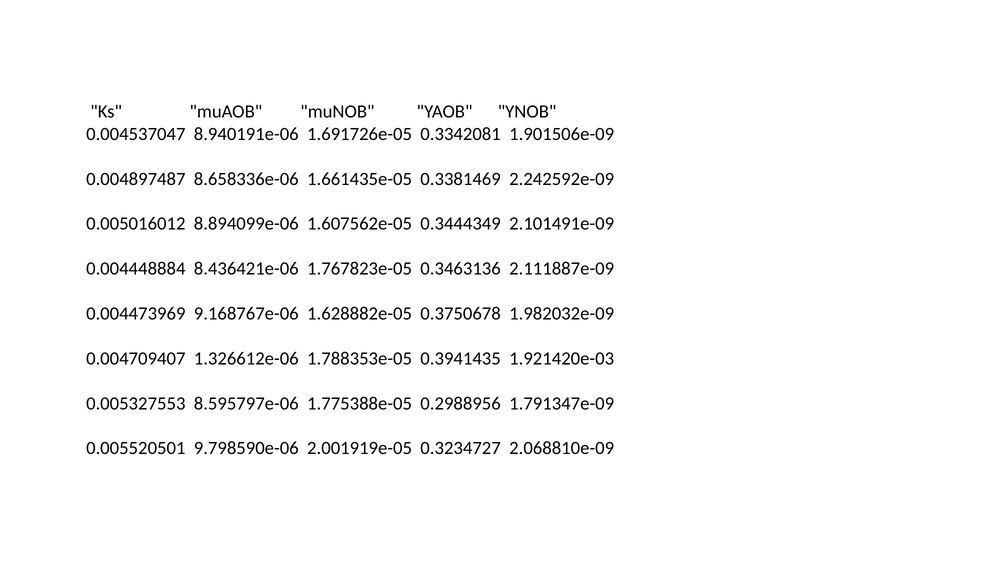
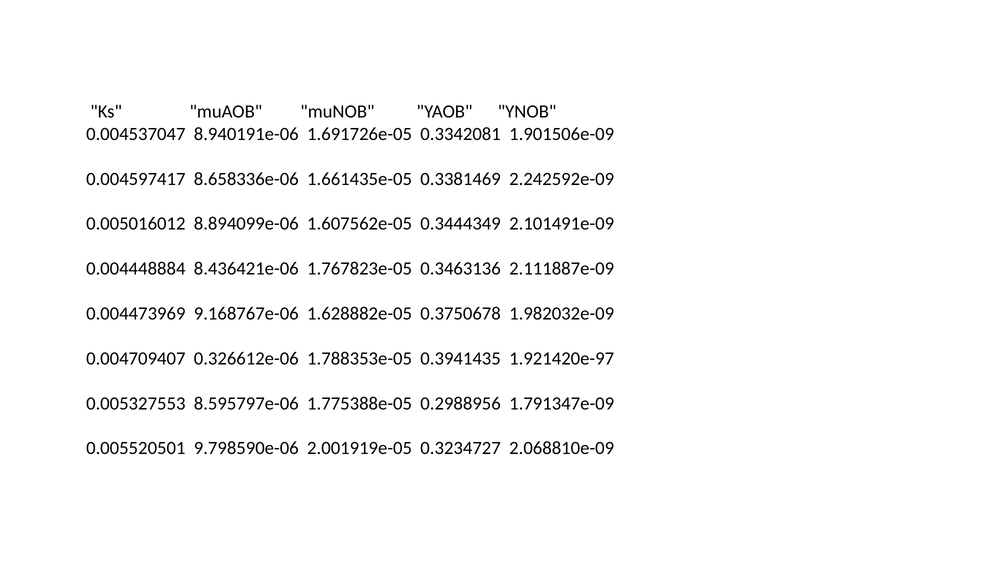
0.004897487: 0.004897487 -> 0.004597417
1.326612e-06: 1.326612e-06 -> 0.326612e-06
1.921420e-03: 1.921420e-03 -> 1.921420e-97
